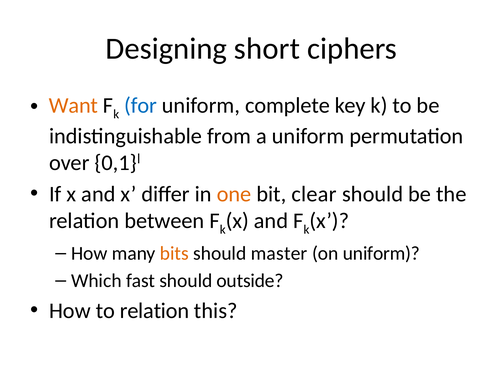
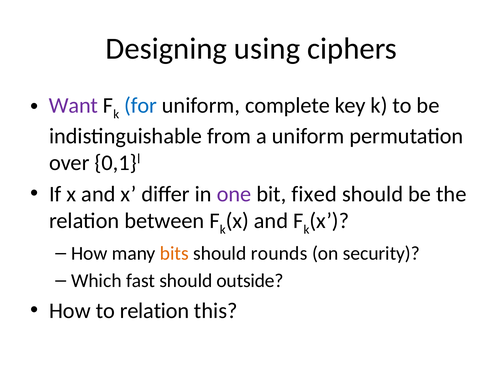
short: short -> using
Want colour: orange -> purple
one colour: orange -> purple
clear: clear -> fixed
master: master -> rounds
on uniform: uniform -> security
